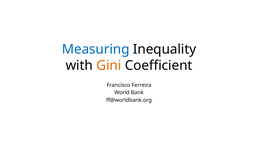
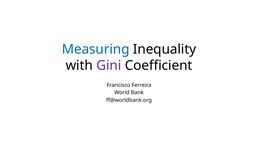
Gini colour: orange -> purple
